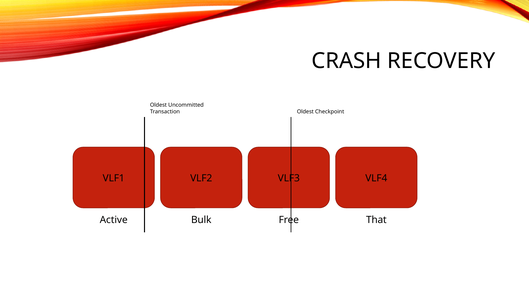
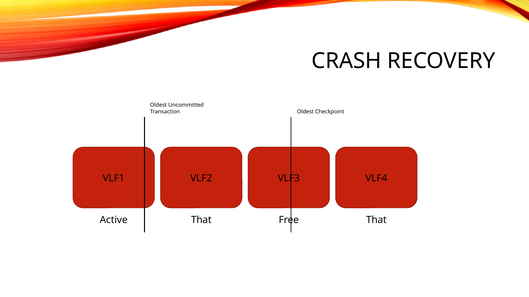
Bulk at (201, 220): Bulk -> That
